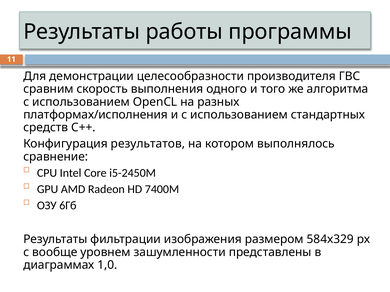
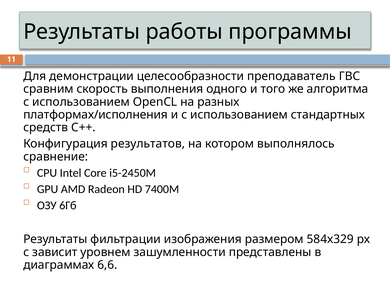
производителя: производителя -> преподаватель
вообще: вообще -> зависит
1,0: 1,0 -> 6,6
